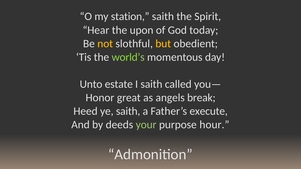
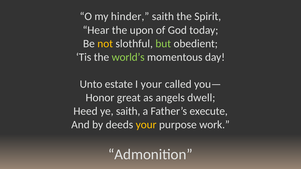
station: station -> hinder
but colour: yellow -> light green
I saith: saith -> your
break: break -> dwell
your at (146, 125) colour: light green -> yellow
hour: hour -> work
